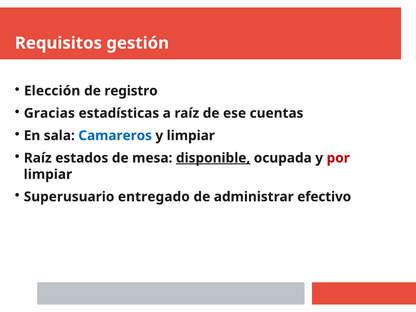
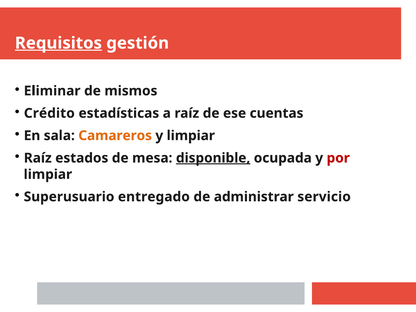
Requisitos underline: none -> present
Elección: Elección -> Eliminar
registro: registro -> mismos
Gracias: Gracias -> Crédito
Camareros colour: blue -> orange
efectivo: efectivo -> servicio
